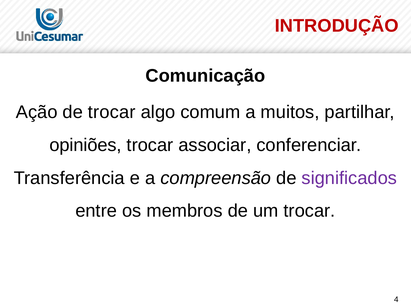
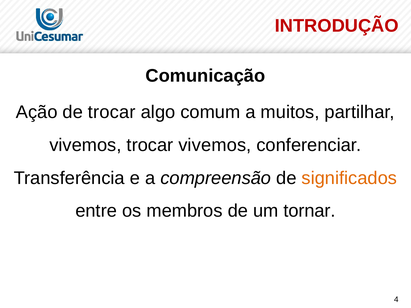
opiniões at (86, 145): opiniões -> vivemos
trocar associar: associar -> vivemos
significados colour: purple -> orange
um trocar: trocar -> tornar
